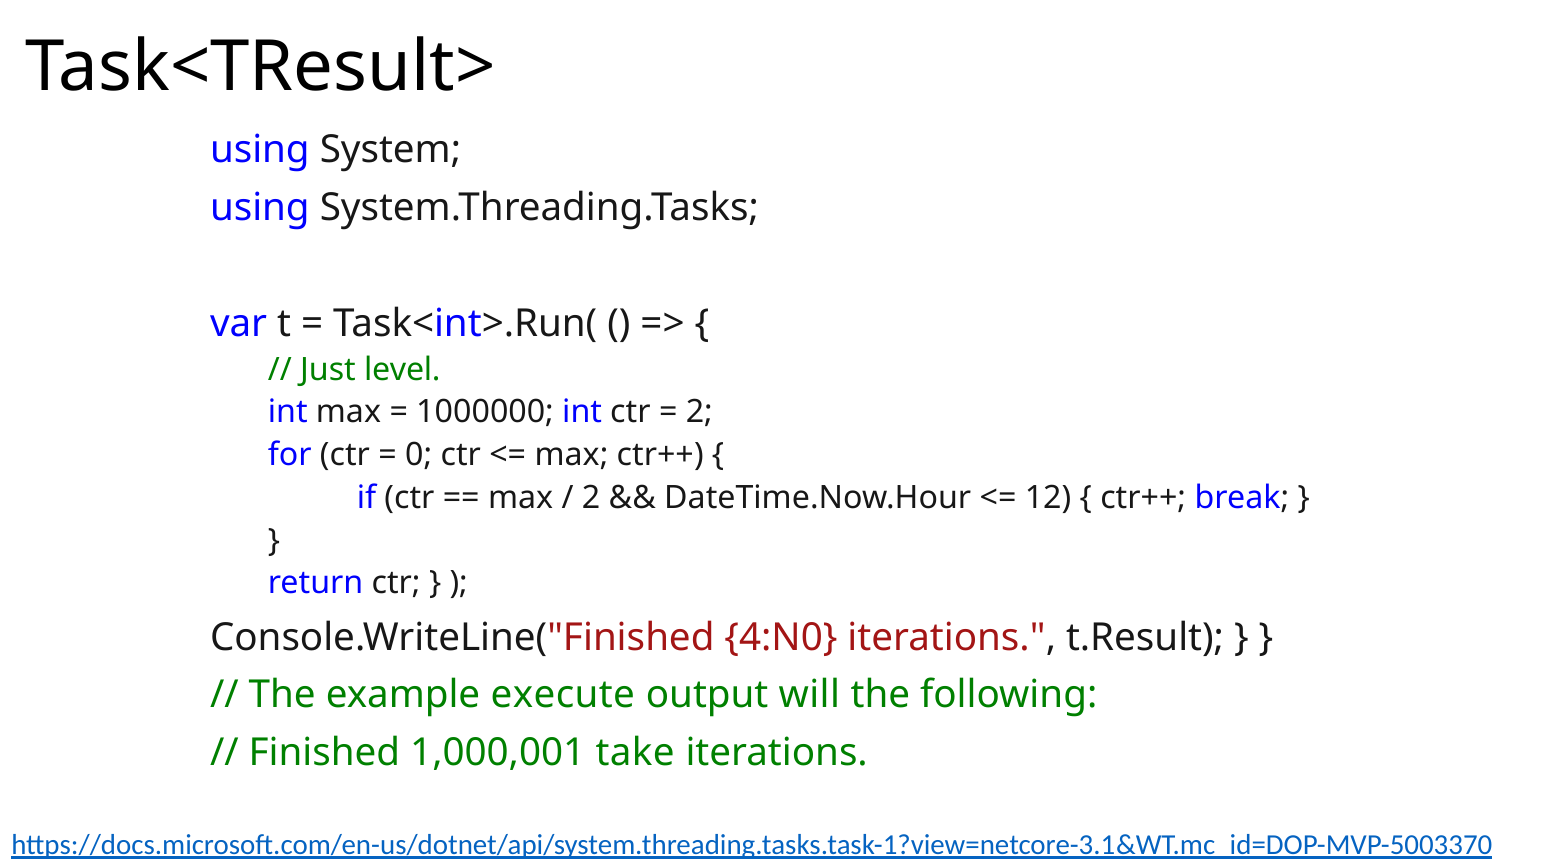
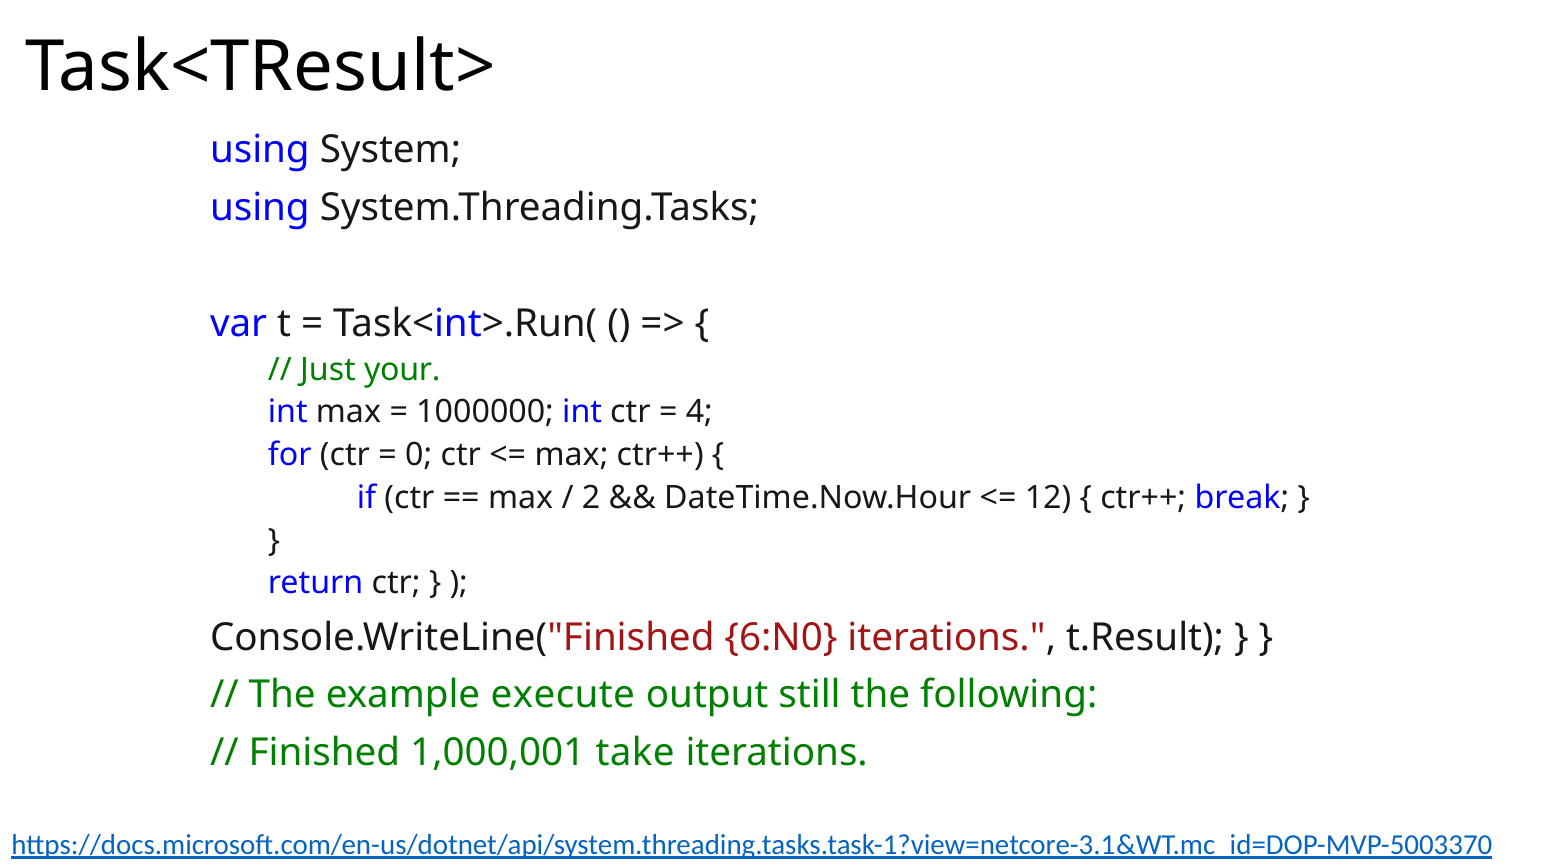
level: level -> your
2 at (699, 412): 2 -> 4
4:N0: 4:N0 -> 6:N0
will: will -> still
